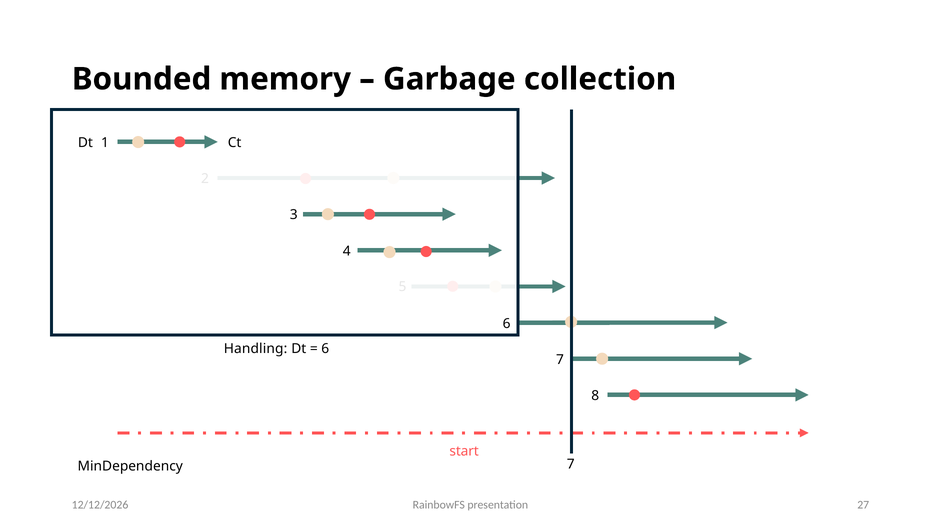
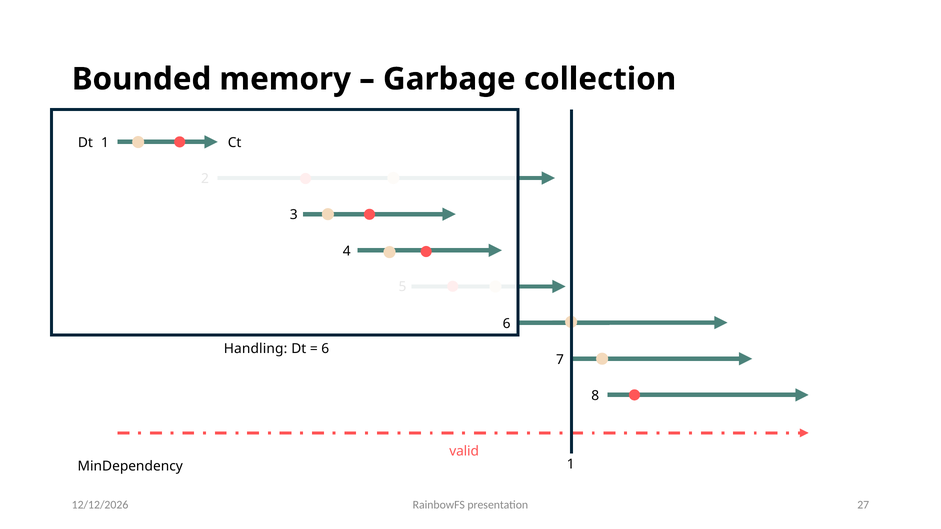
start: start -> valid
MinDependency 7: 7 -> 1
